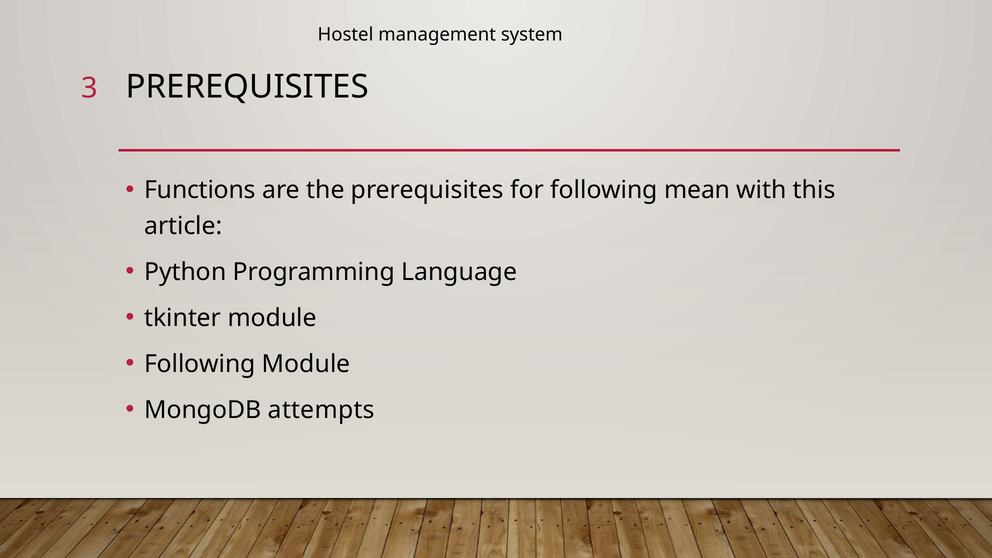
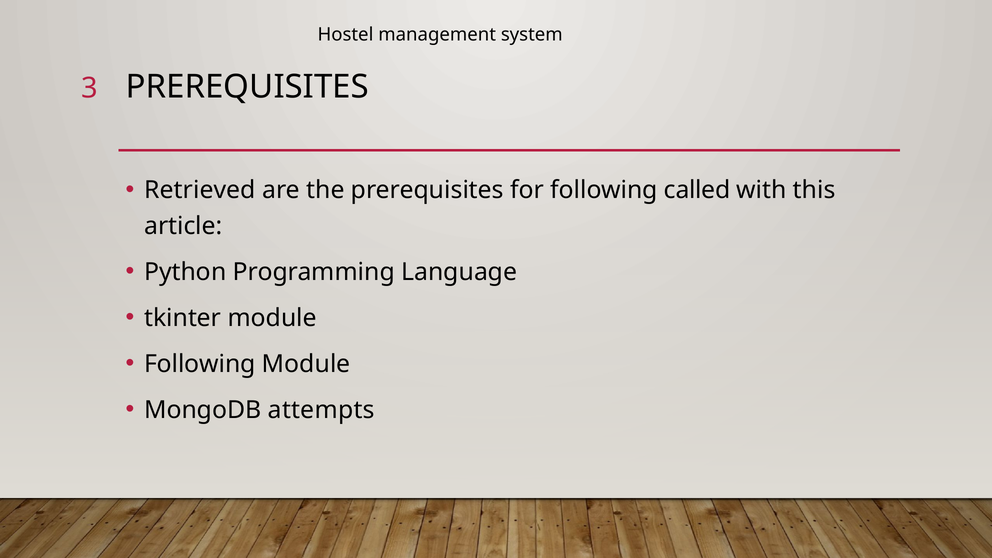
Functions: Functions -> Retrieved
mean: mean -> called
